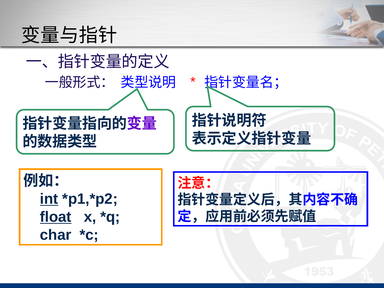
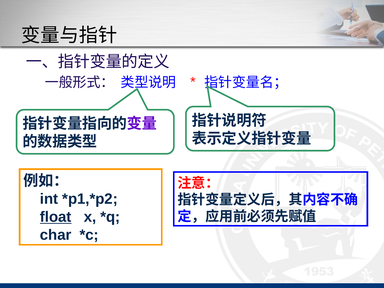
int underline: present -> none
